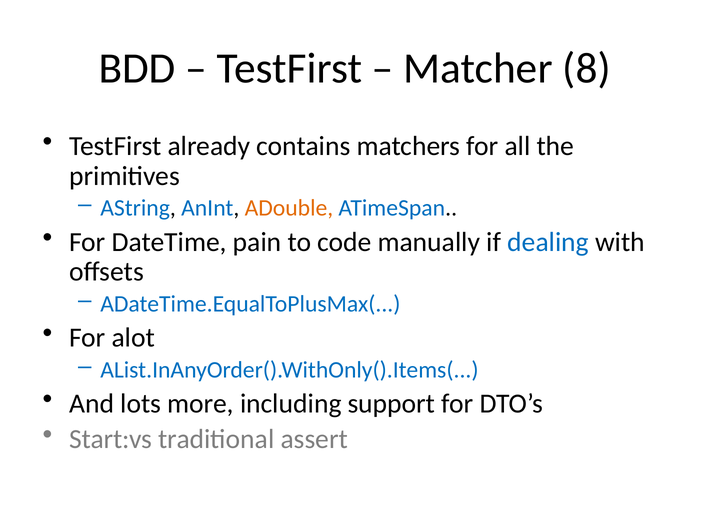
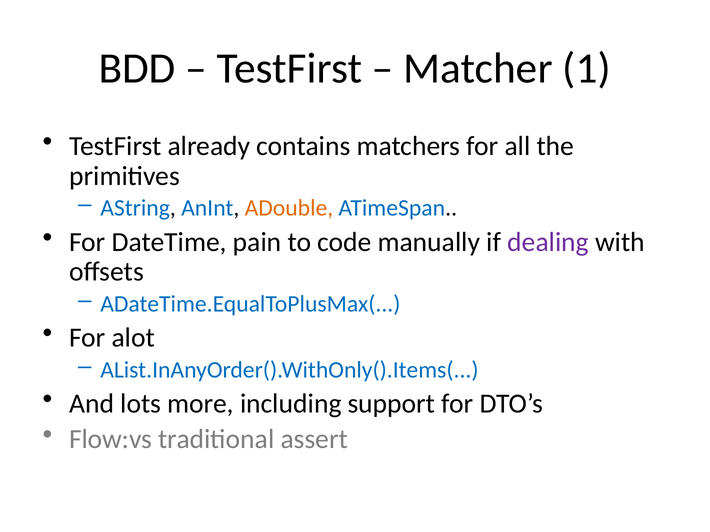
8: 8 -> 1
dealing colour: blue -> purple
Start:vs: Start:vs -> Flow:vs
